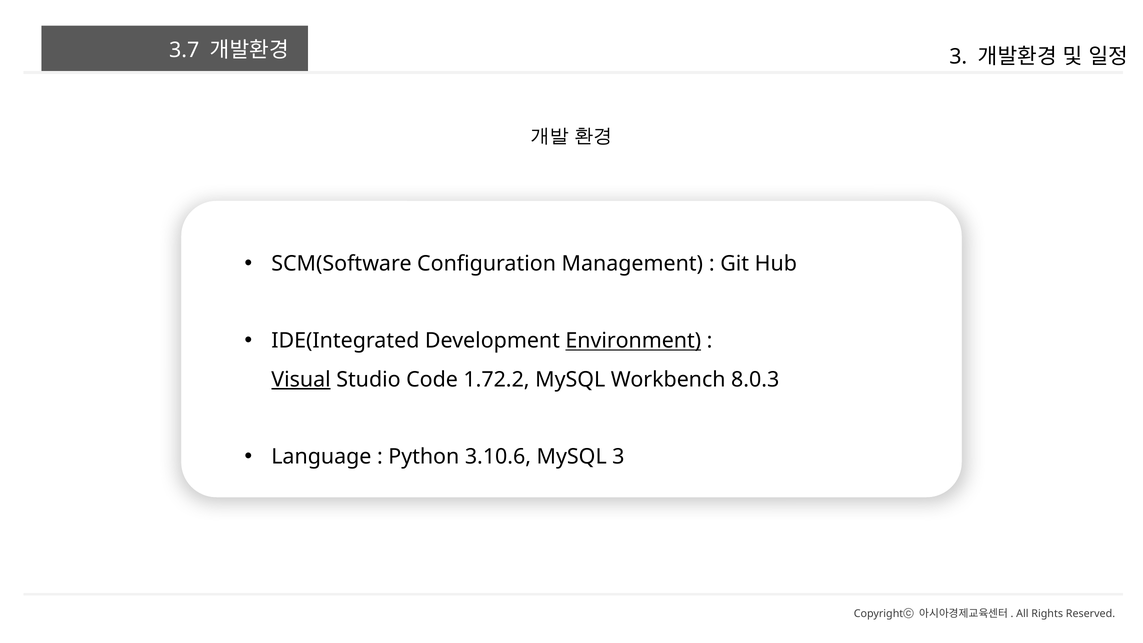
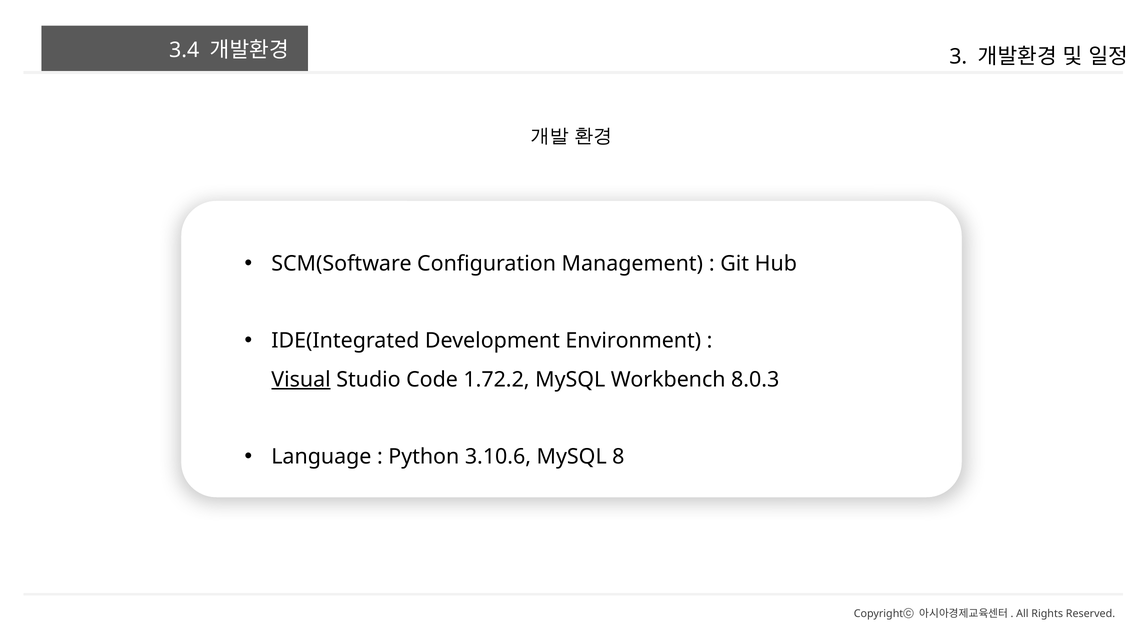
3.7: 3.7 -> 3.4
Environment underline: present -> none
MySQL 3: 3 -> 8
